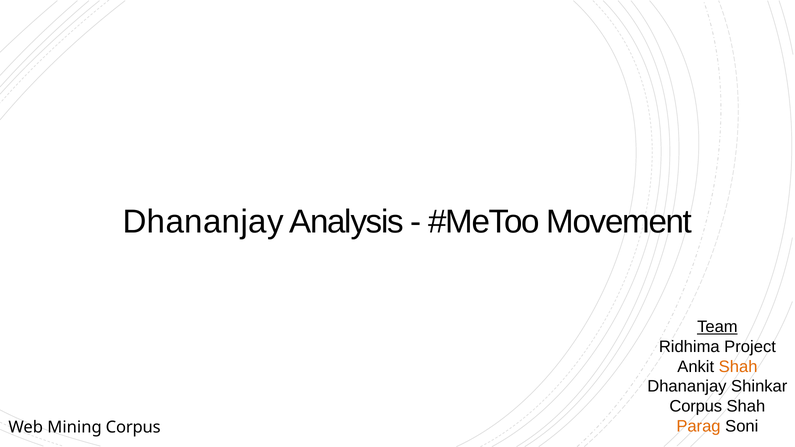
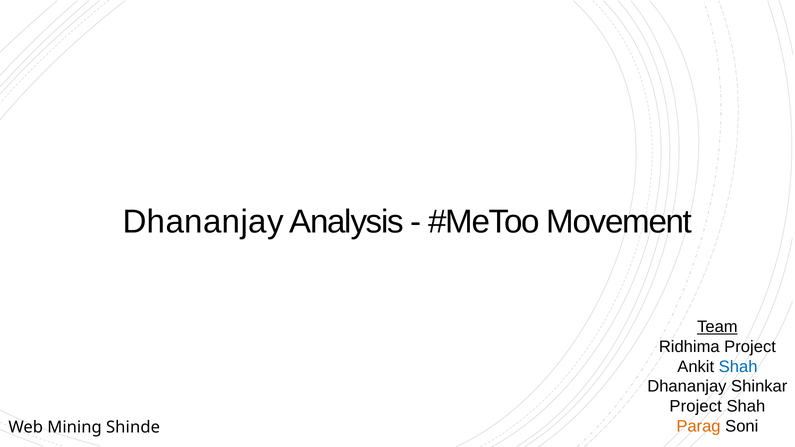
Shah at (738, 367) colour: orange -> blue
Corpus at (696, 407): Corpus -> Project
Mining Corpus: Corpus -> Shinde
